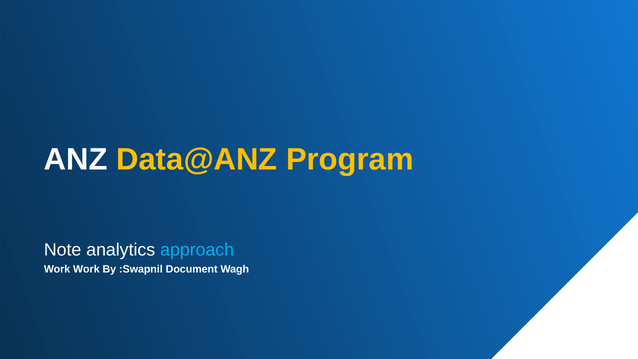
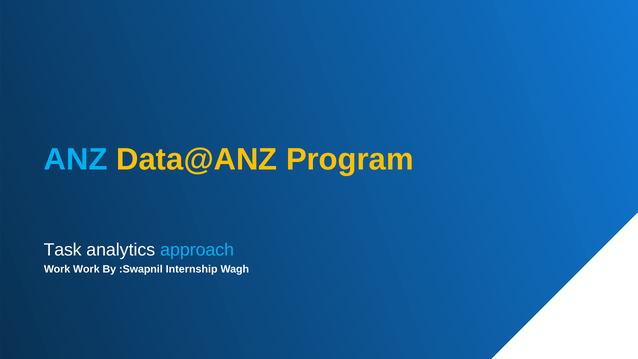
ANZ colour: white -> light blue
Note: Note -> Task
Document: Document -> Internship
